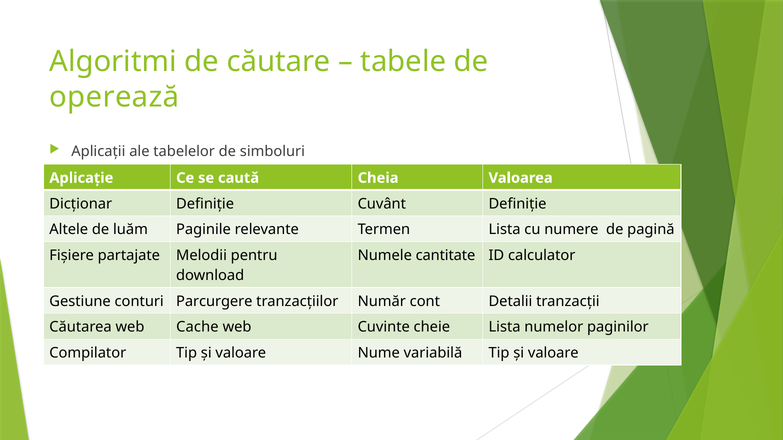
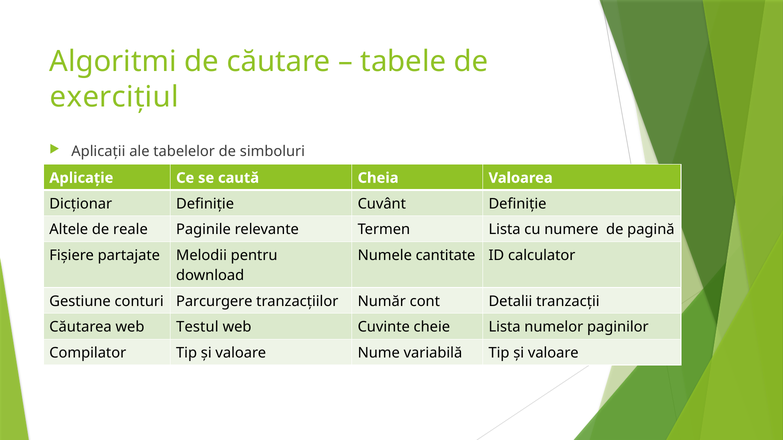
operează: operează -> exercițiul
luăm: luăm -> reale
Cache: Cache -> Testul
